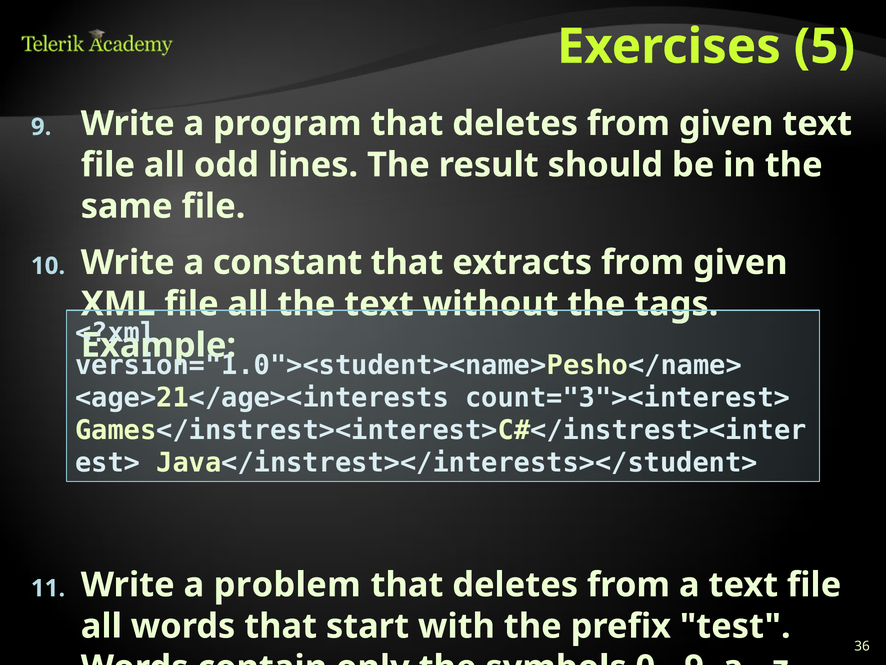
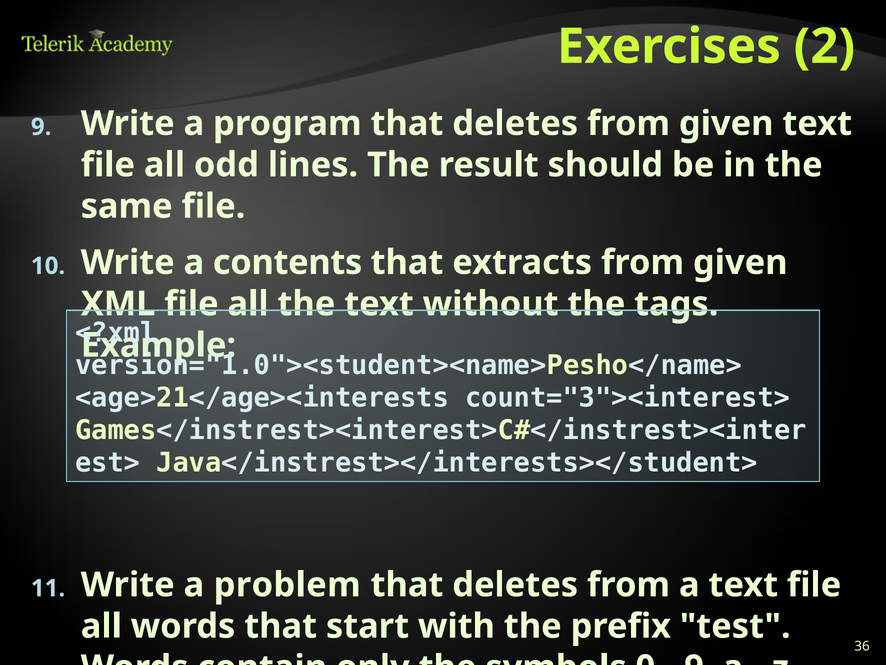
5: 5 -> 2
constant: constant -> contents
